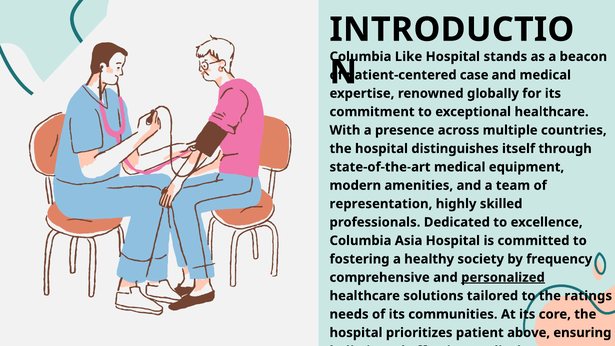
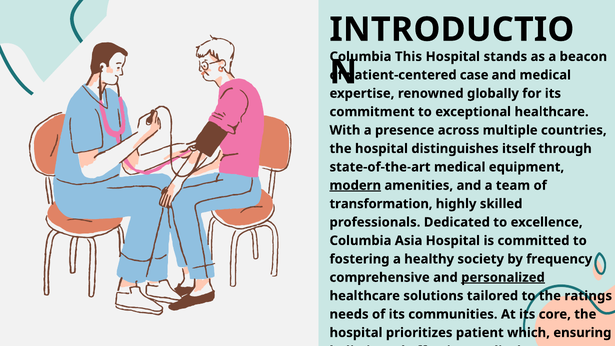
Like: Like -> This
modern underline: none -> present
representation: representation -> transformation
above: above -> which
